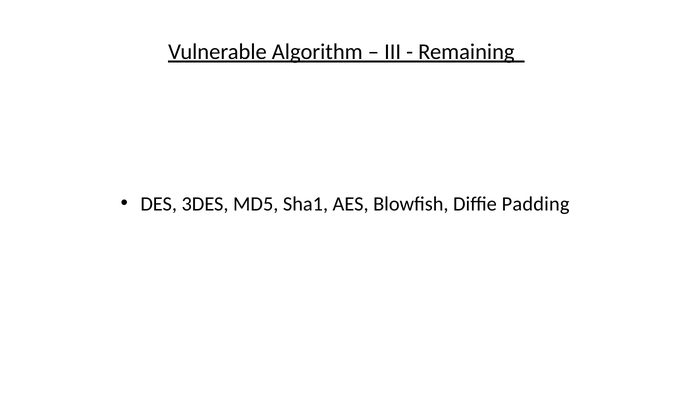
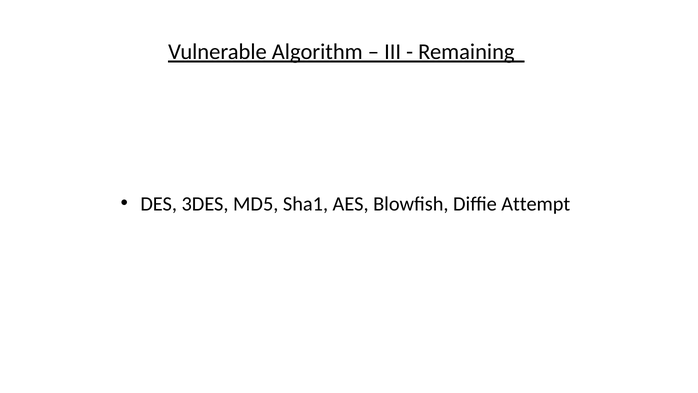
Padding: Padding -> Attempt
